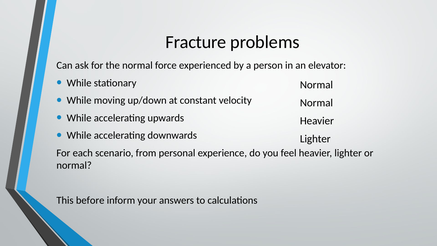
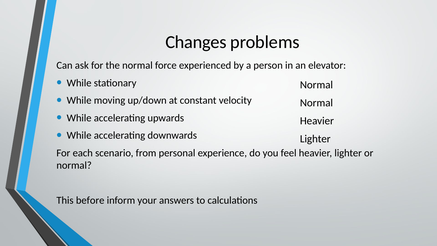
Fracture: Fracture -> Changes
